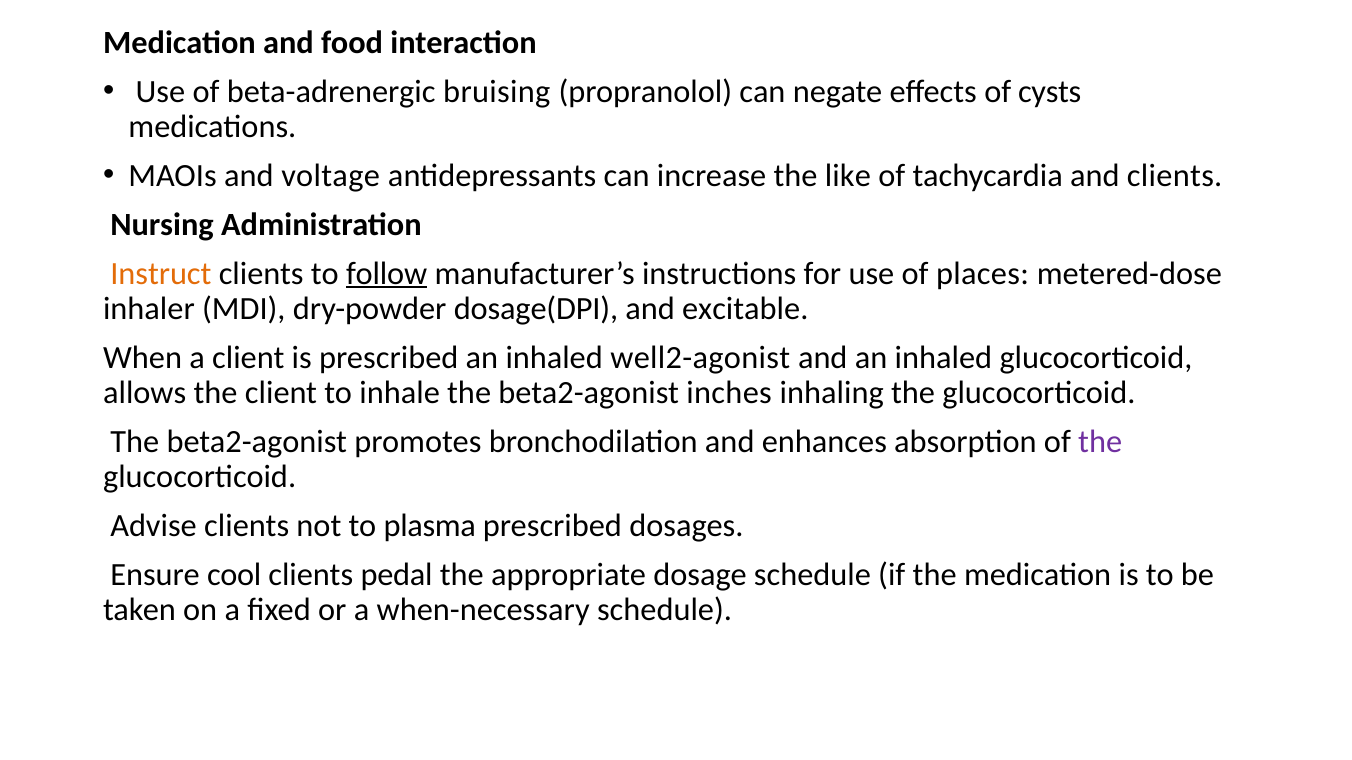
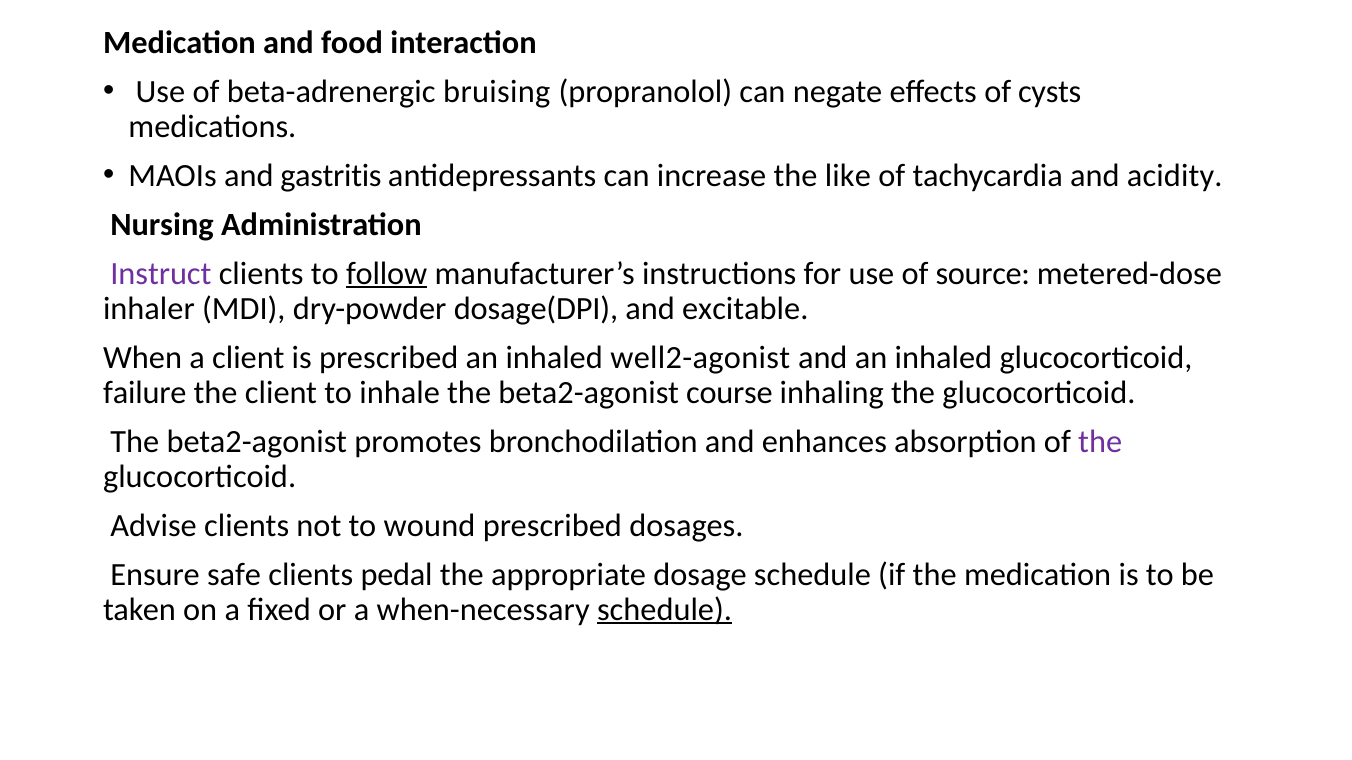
voltage: voltage -> gastritis
and clients: clients -> acidity
Instruct colour: orange -> purple
places: places -> source
allows: allows -> failure
inches: inches -> course
plasma: plasma -> wound
cool: cool -> safe
schedule at (665, 610) underline: none -> present
